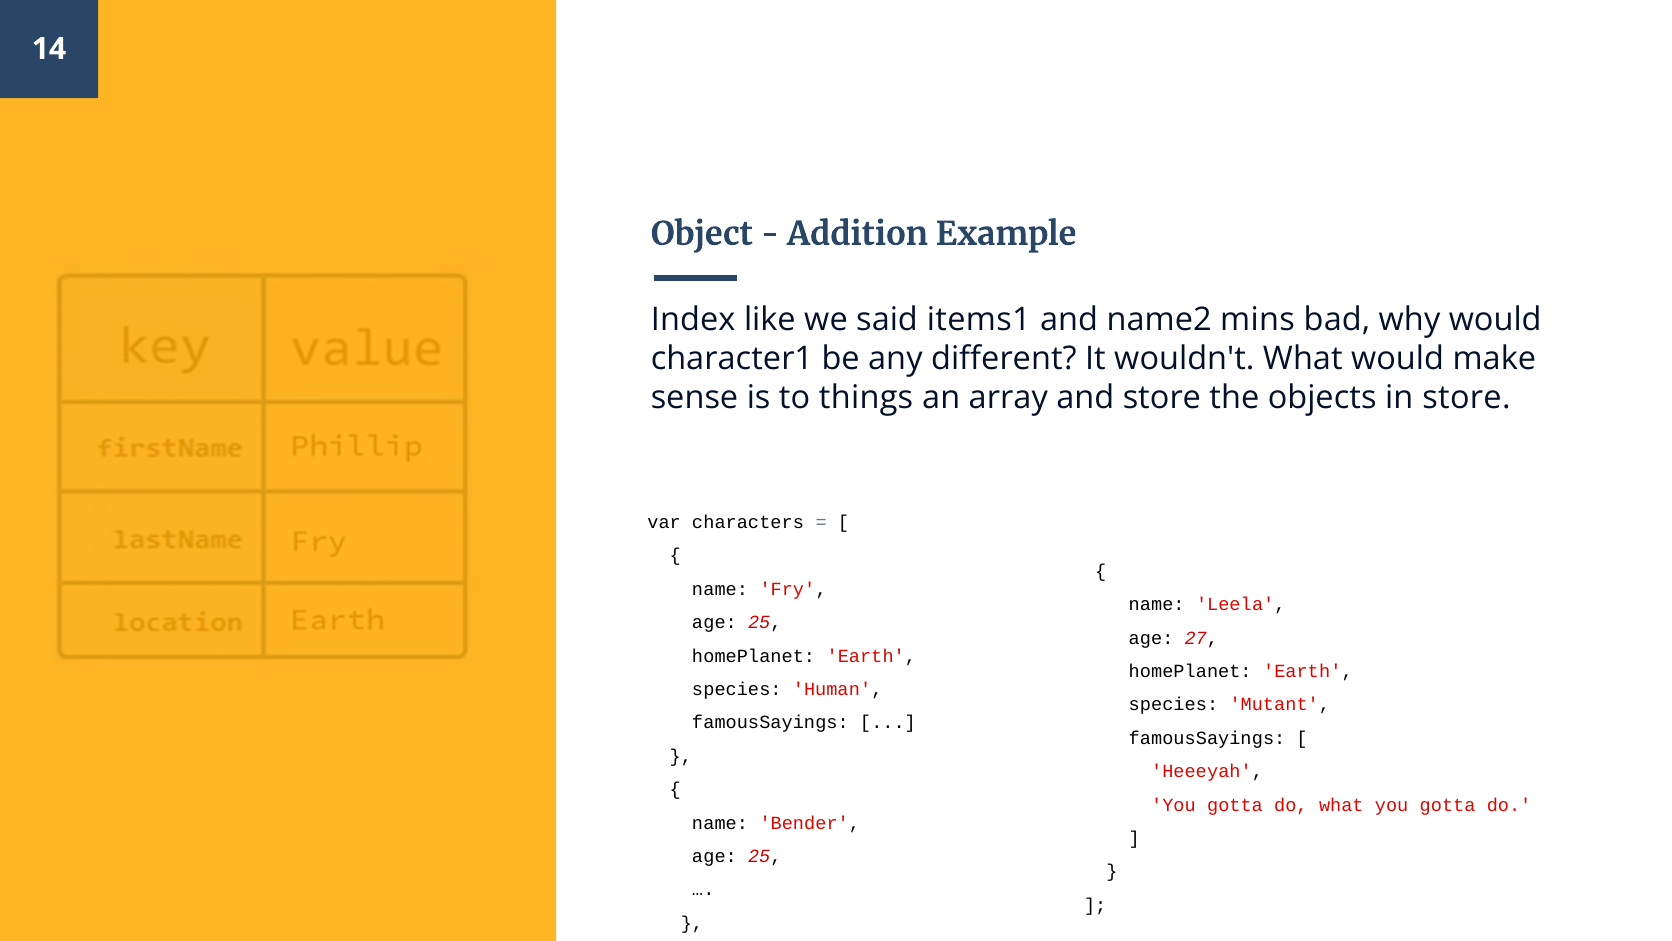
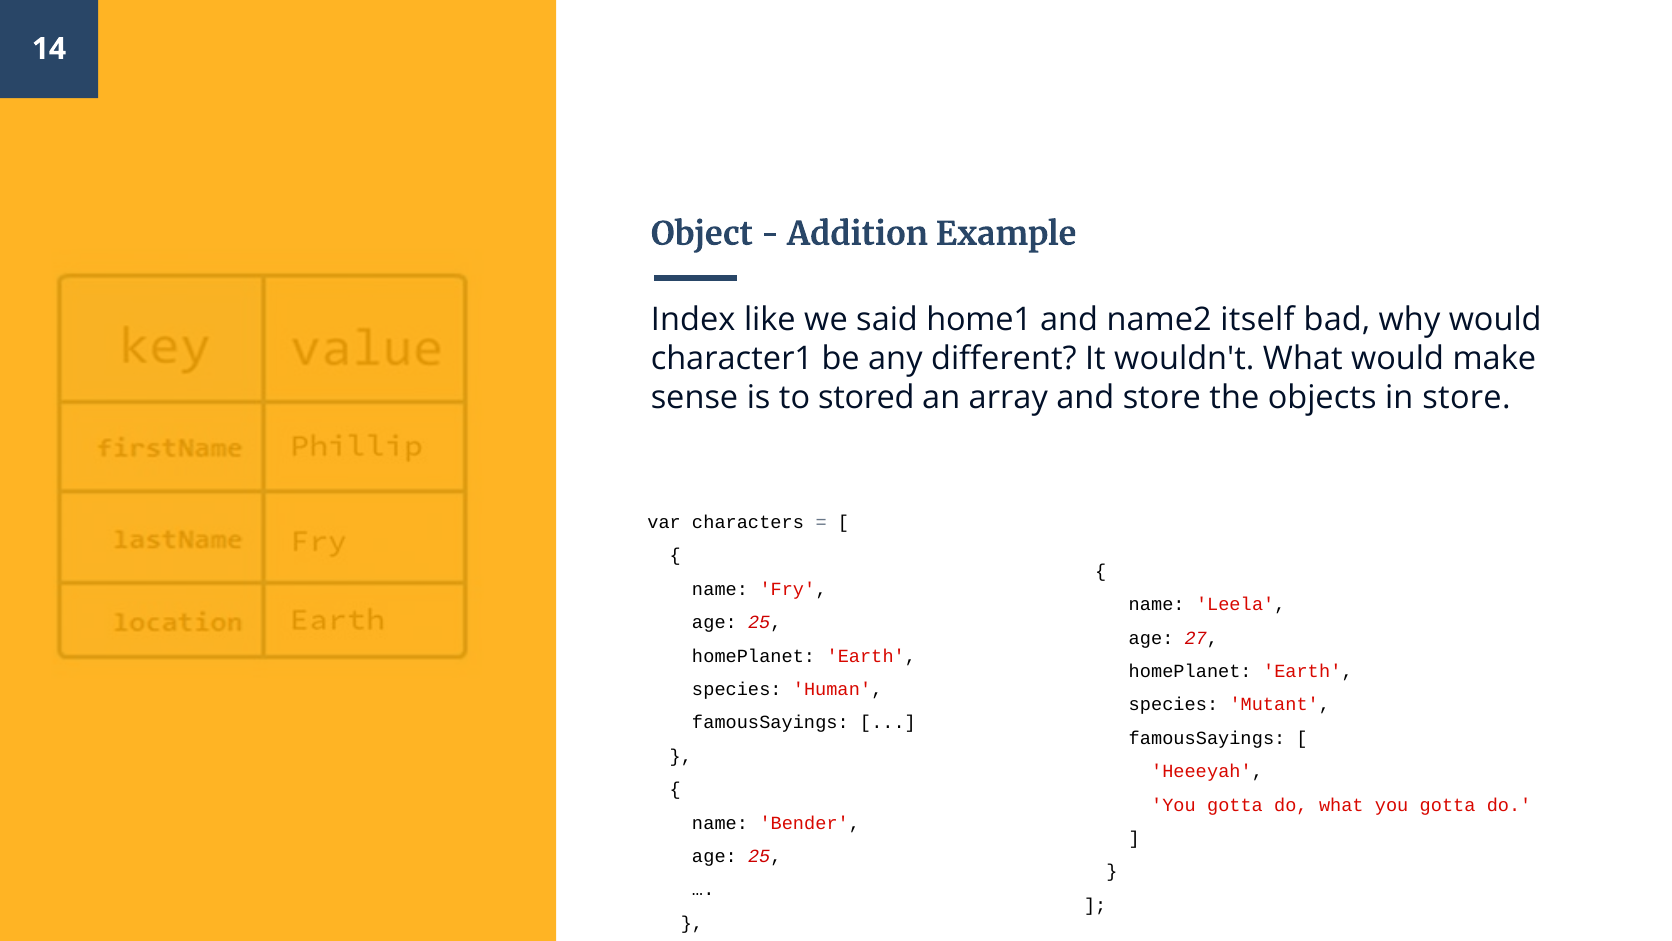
items1: items1 -> home1
mins: mins -> itself
things: things -> stored
